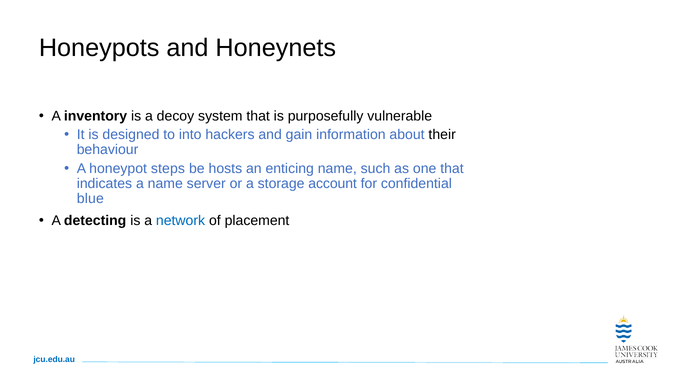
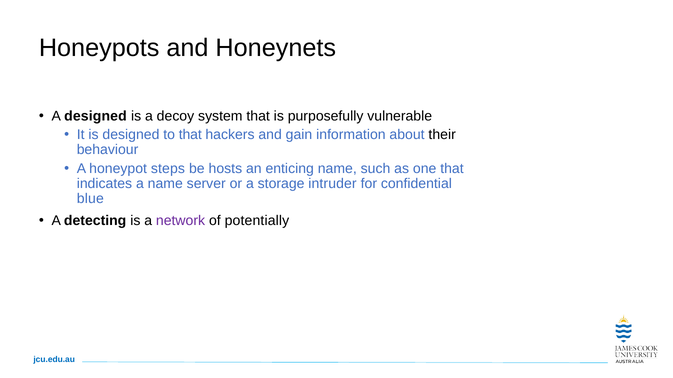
A inventory: inventory -> designed
to into: into -> that
account: account -> intruder
network colour: blue -> purple
placement: placement -> potentially
